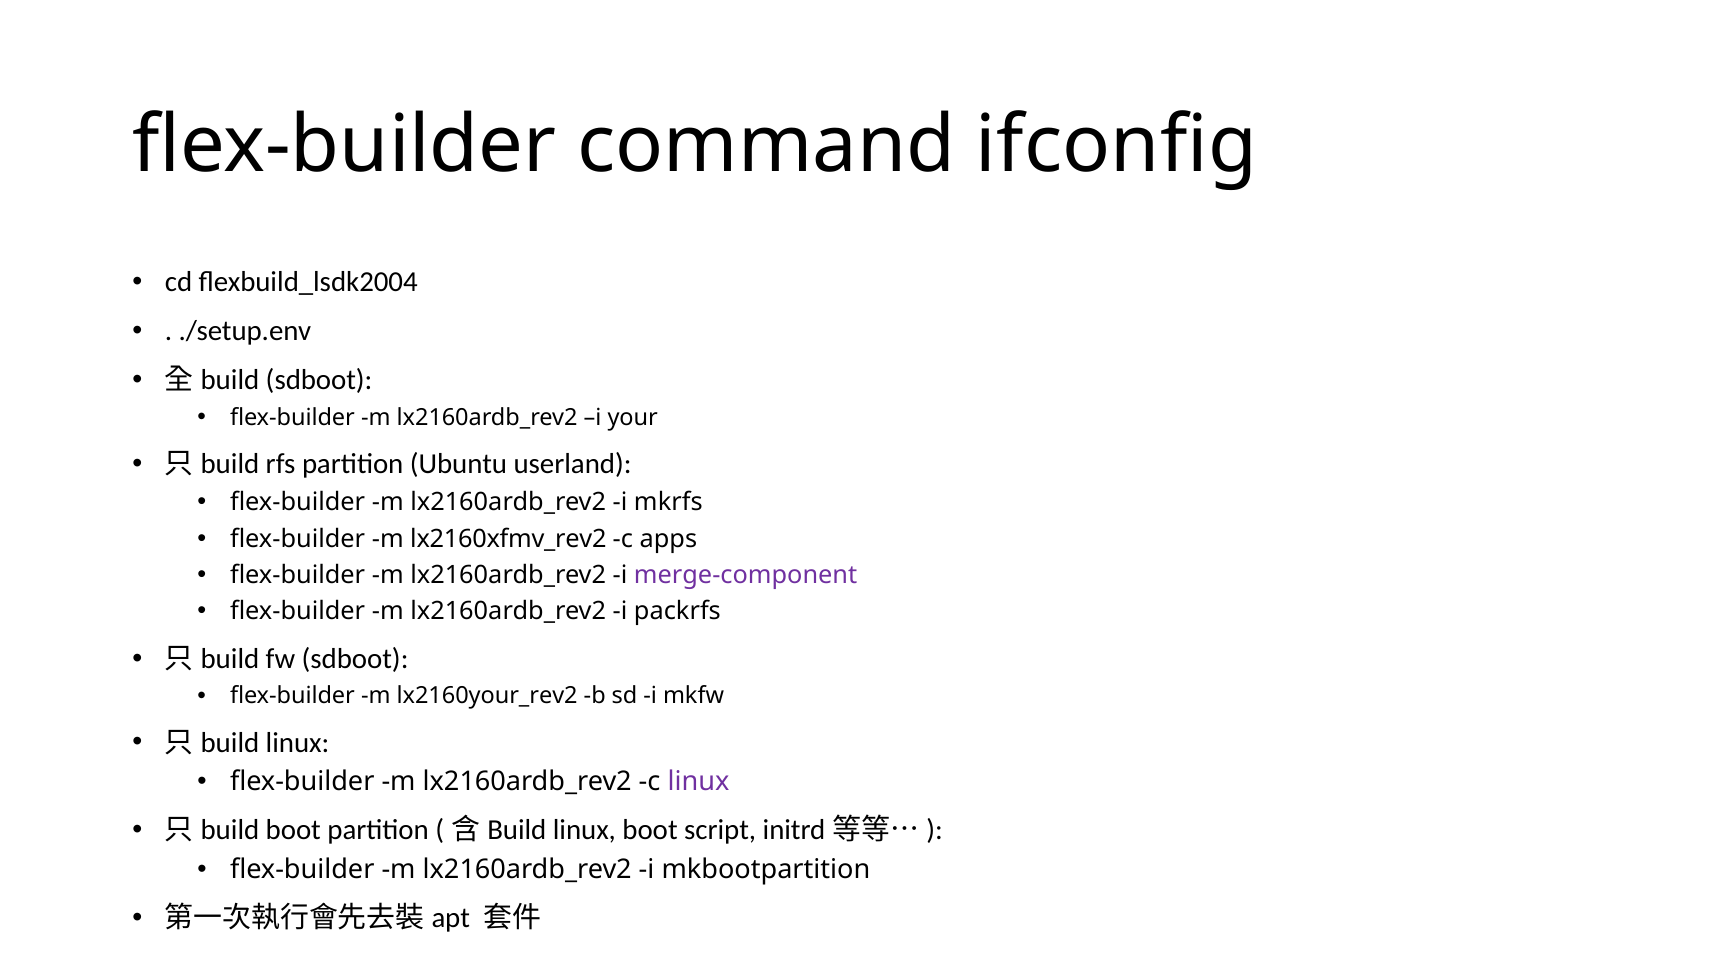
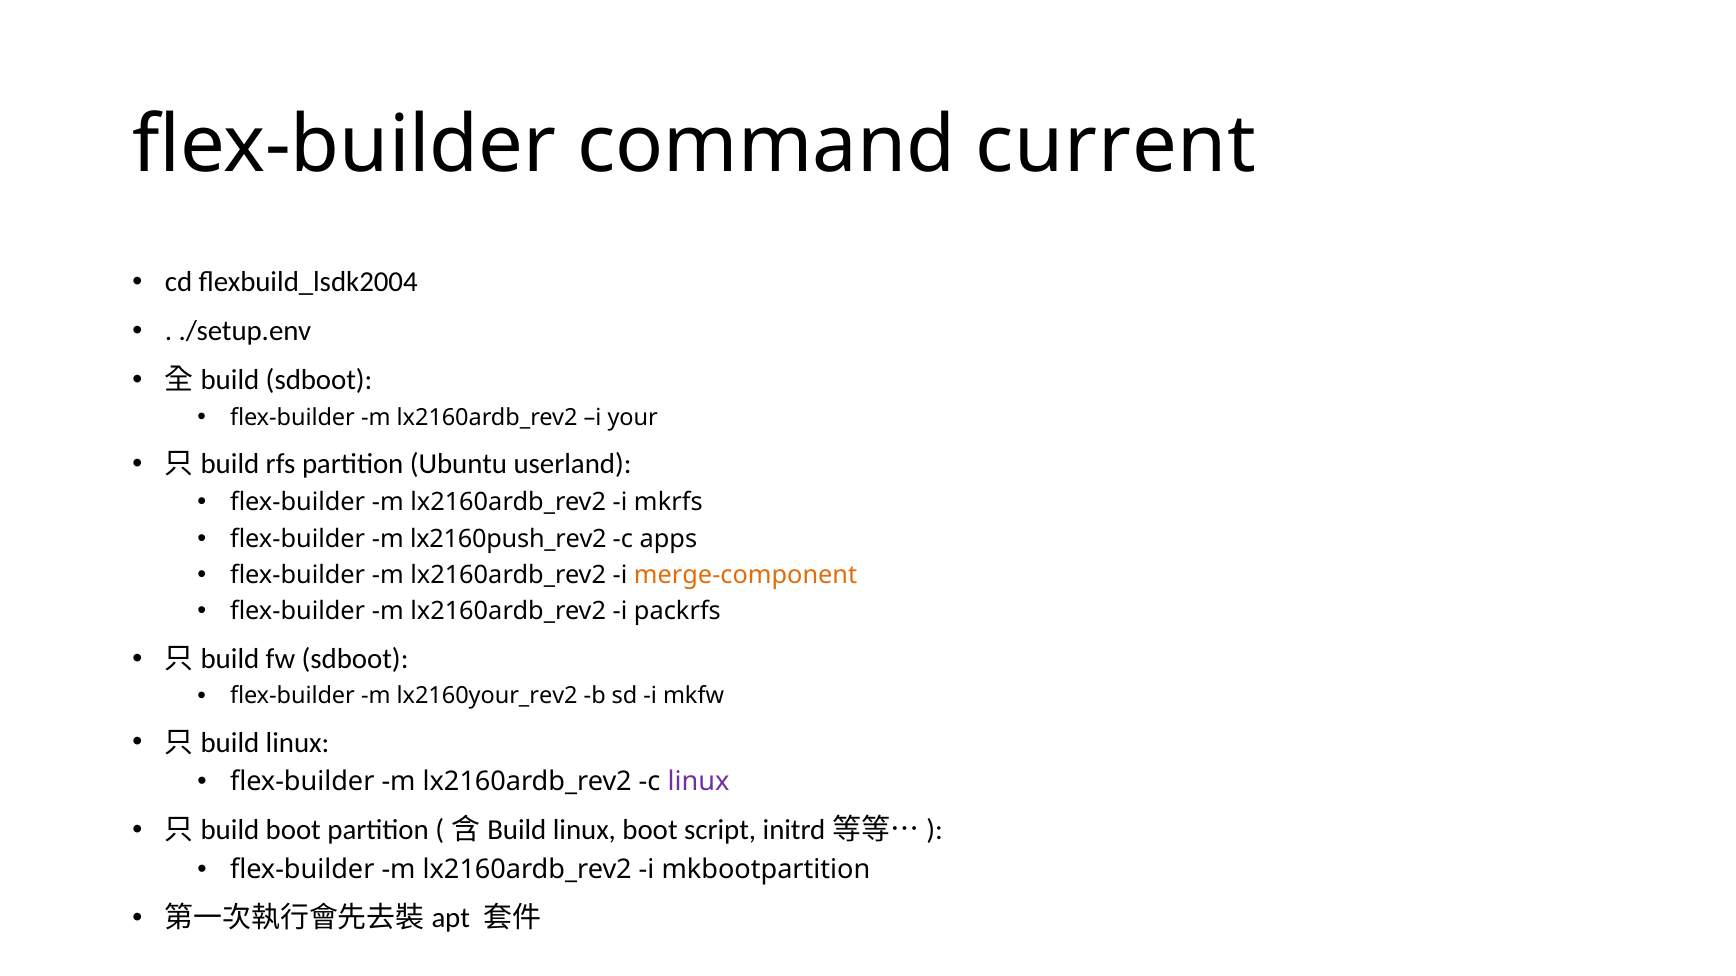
ifconfig: ifconfig -> current
lx2160xfmv_rev2: lx2160xfmv_rev2 -> lx2160push_rev2
merge-component colour: purple -> orange
